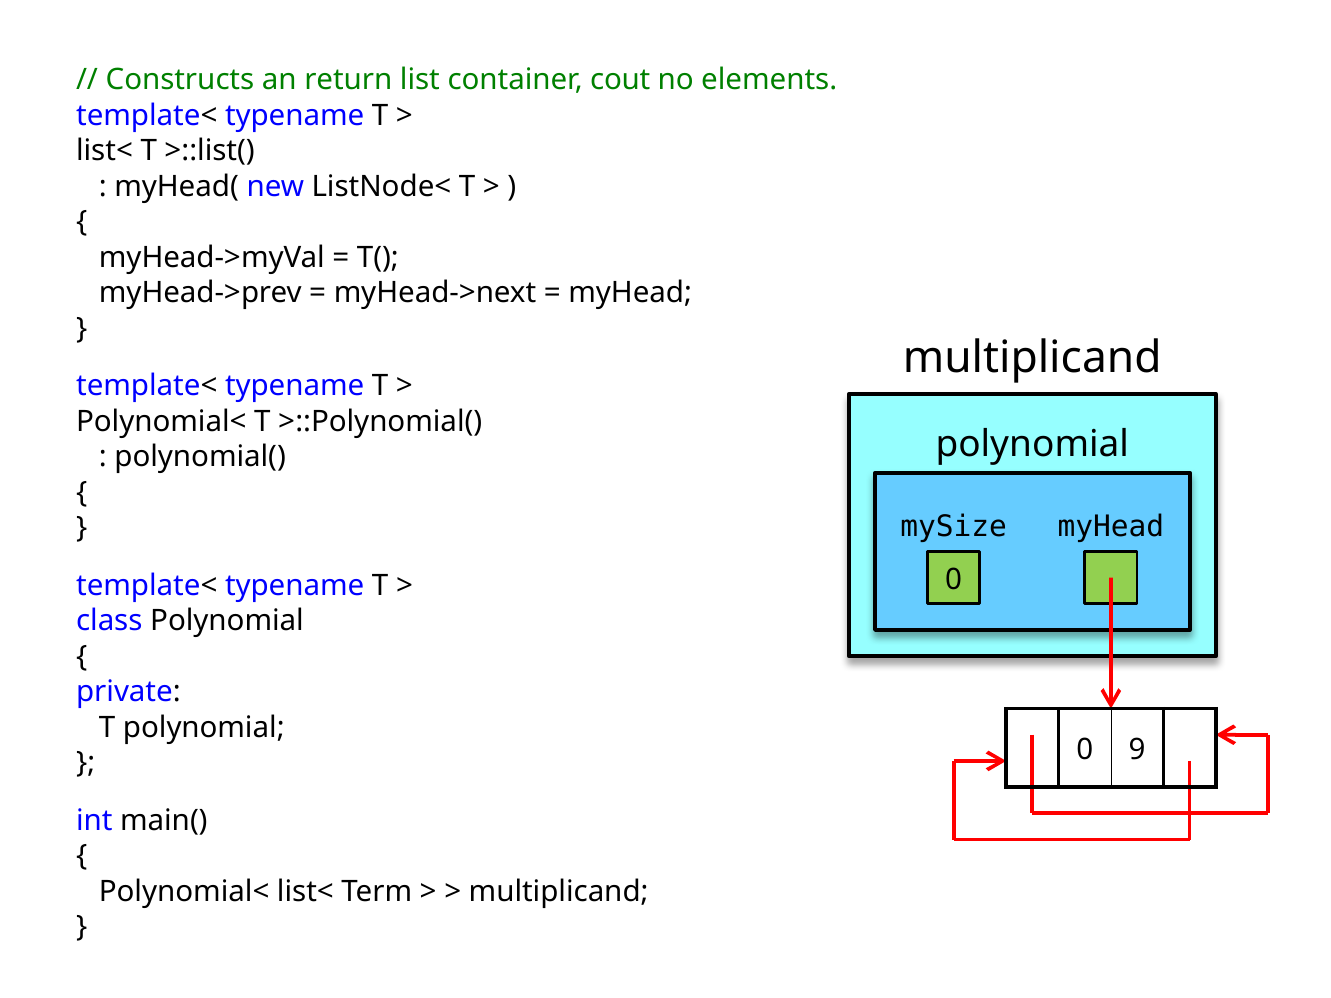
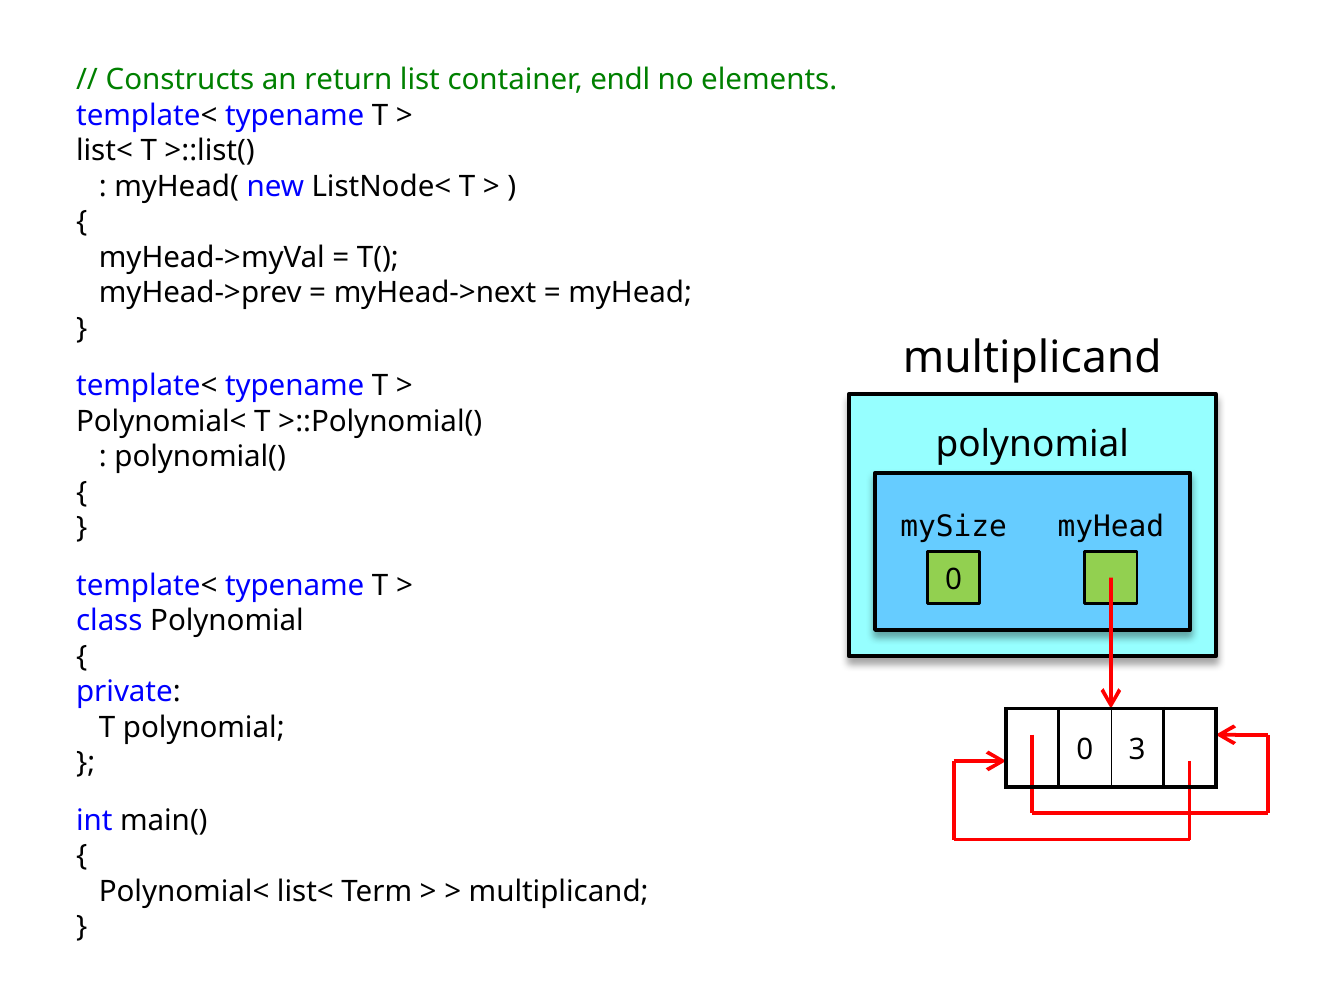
cout: cout -> endl
9: 9 -> 3
